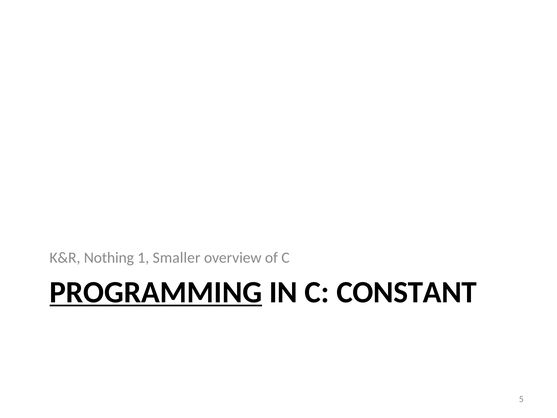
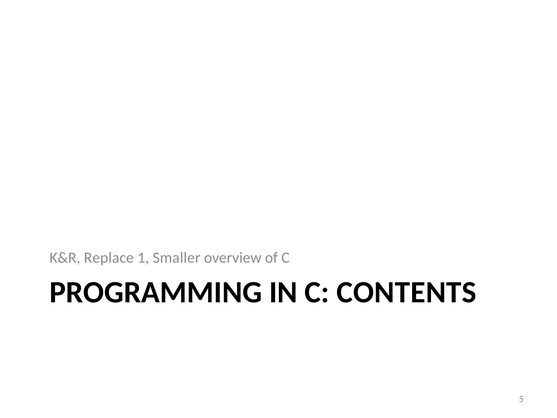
Nothing: Nothing -> Replace
PROGRAMMING underline: present -> none
CONSTANT: CONSTANT -> CONTENTS
